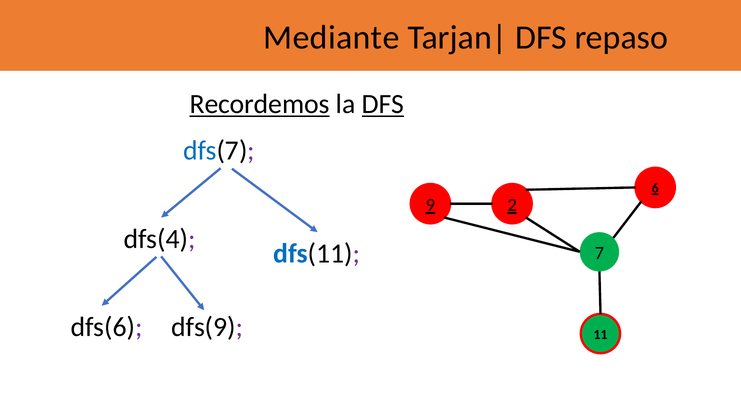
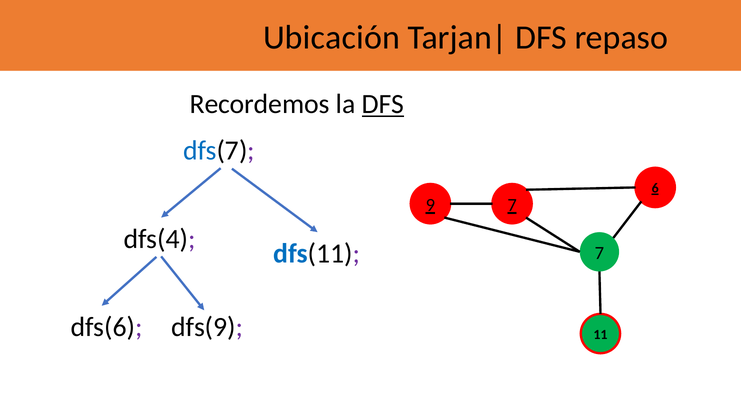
Mediante: Mediante -> Ubicación
Recordemos underline: present -> none
9 2: 2 -> 7
